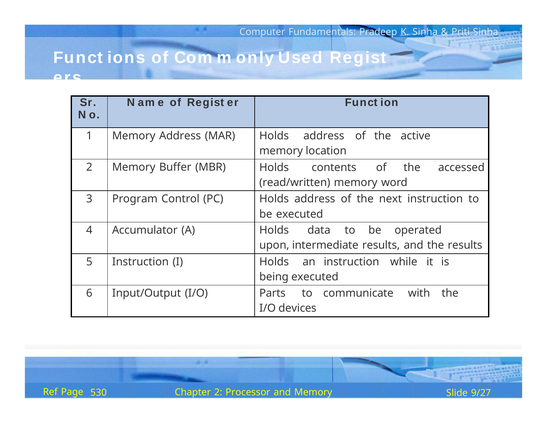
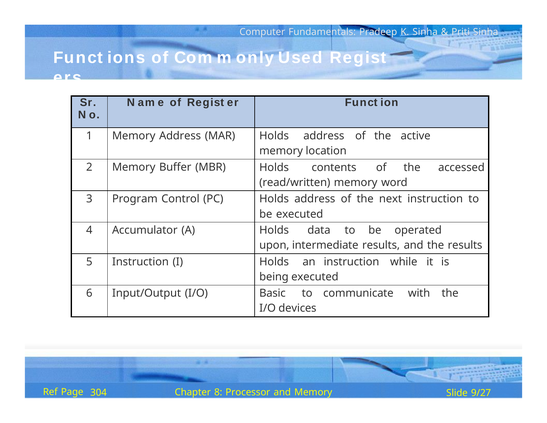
Parts: Parts -> Basic
530: 530 -> 304
Chapter 2: 2 -> 8
